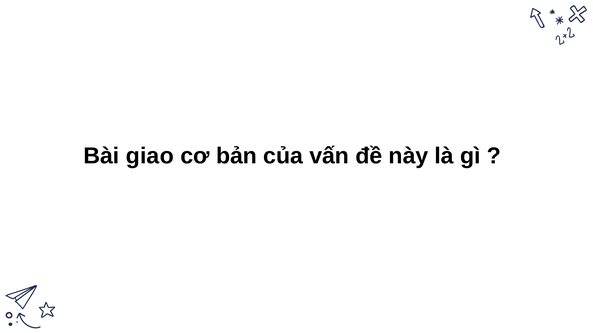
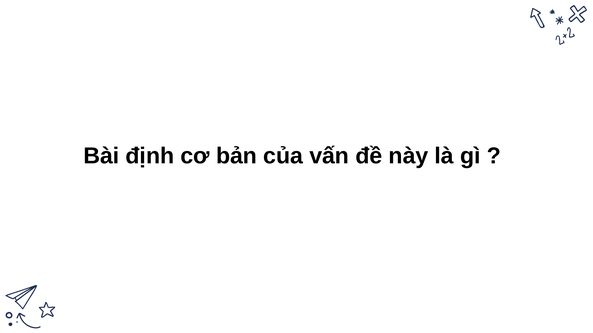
giao: giao -> định
